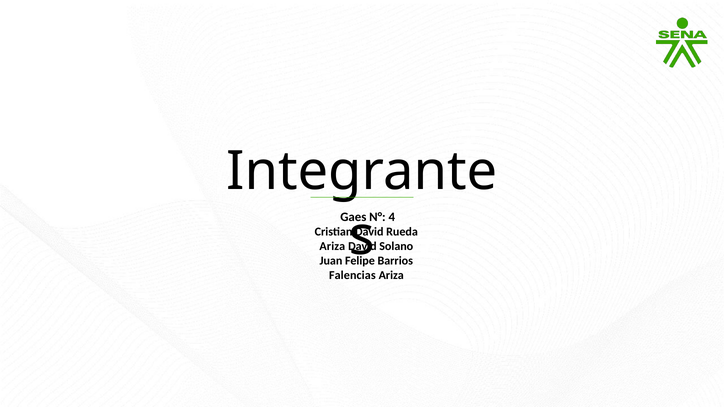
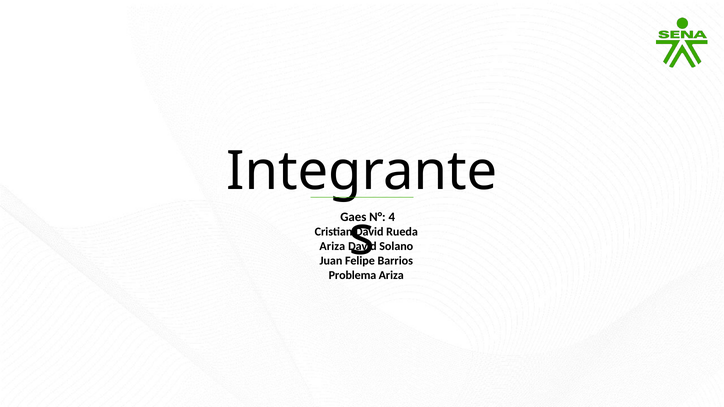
Falencias: Falencias -> Problema
